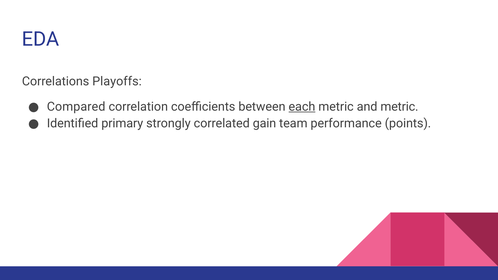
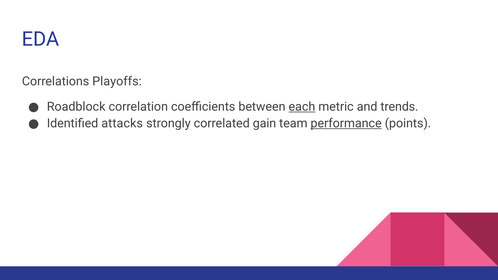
Compared: Compared -> Roadblock
and metric: metric -> trends
primary: primary -> attacks
performance underline: none -> present
